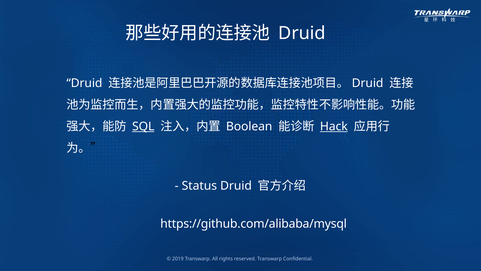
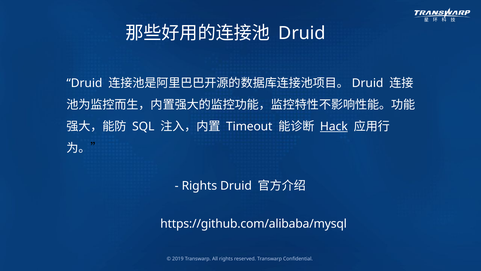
SQL underline: present -> none
Boolean: Boolean -> Timeout
Status at (199, 186): Status -> Rights
